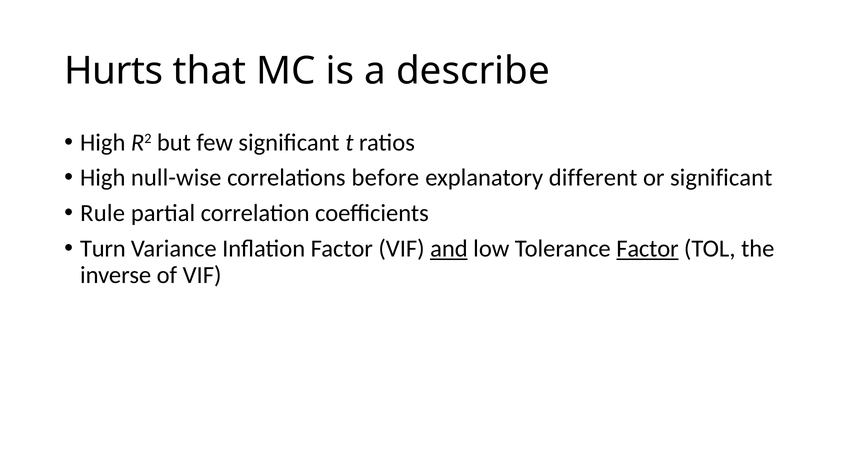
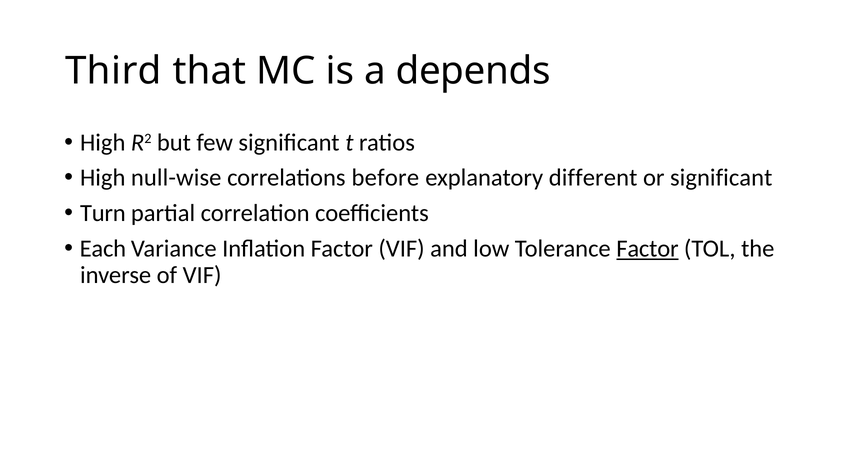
Hurts: Hurts -> Third
describe: describe -> depends
Rule: Rule -> Turn
Turn: Turn -> Each
and underline: present -> none
